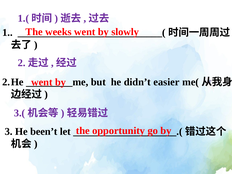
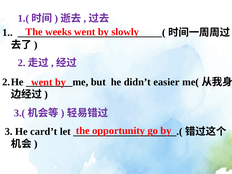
been’t: been’t -> card’t
